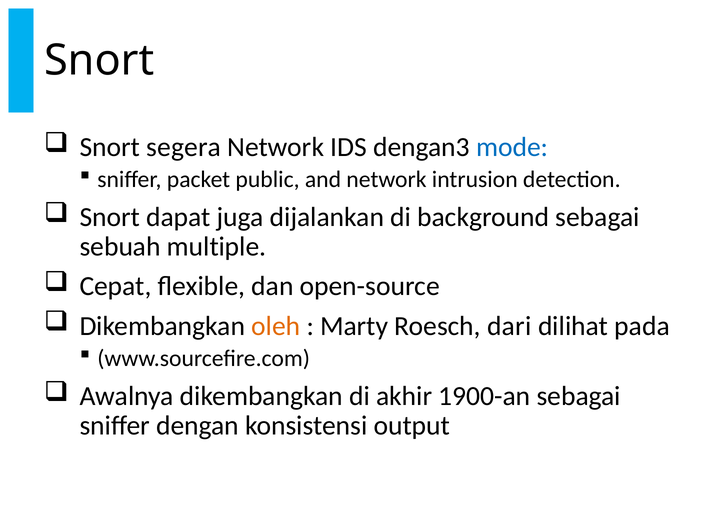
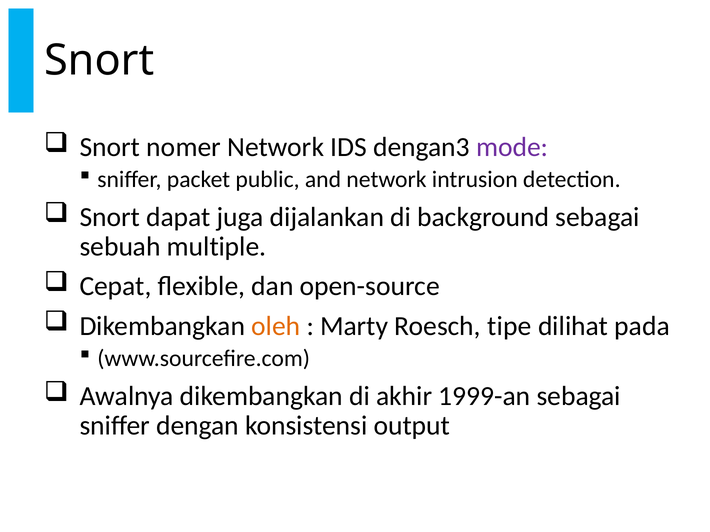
segera: segera -> nomer
mode colour: blue -> purple
dari: dari -> tipe
1900-an: 1900-an -> 1999-an
